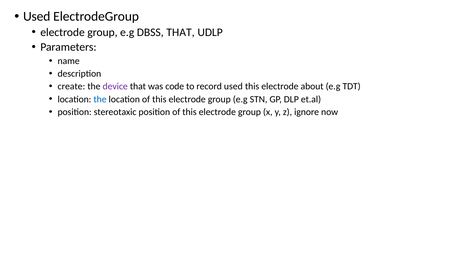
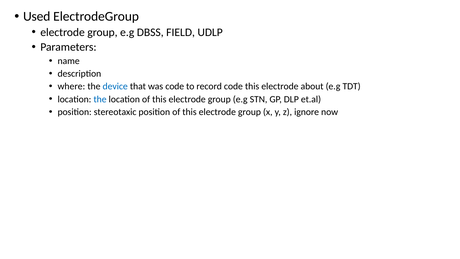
DBSS THAT: THAT -> FIELD
create: create -> where
device colour: purple -> blue
record used: used -> code
